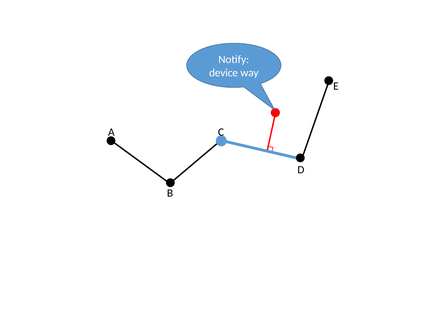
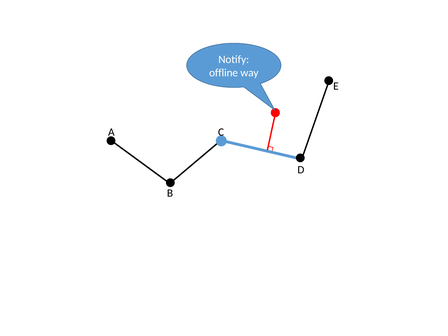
device: device -> offline
